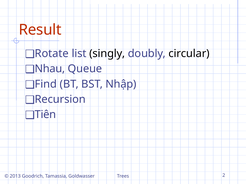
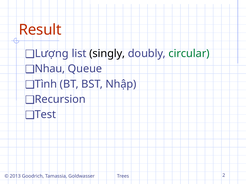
Rotate: Rotate -> Lượng
circular colour: black -> green
Find: Find -> Tình
Tiên: Tiên -> Test
